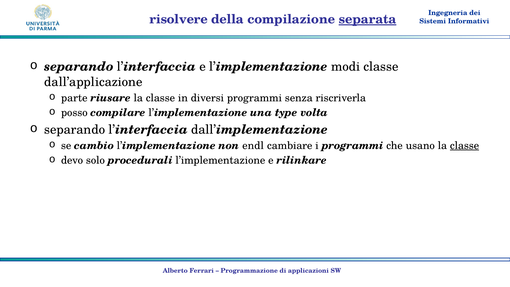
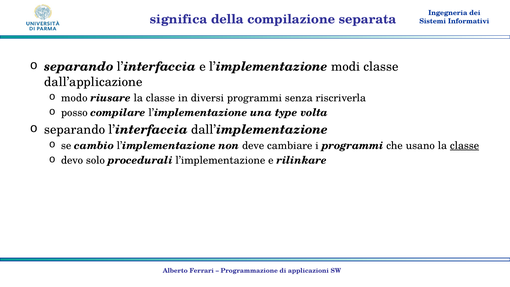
risolvere: risolvere -> significa
separata underline: present -> none
parte: parte -> modo
endl: endl -> deve
